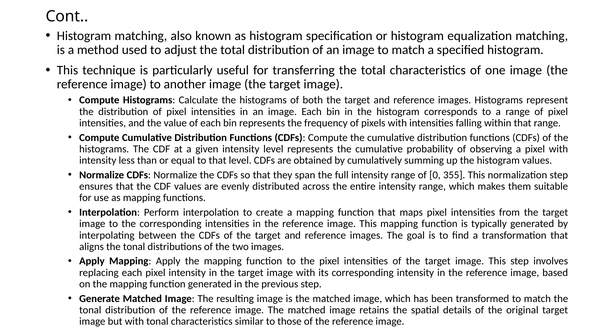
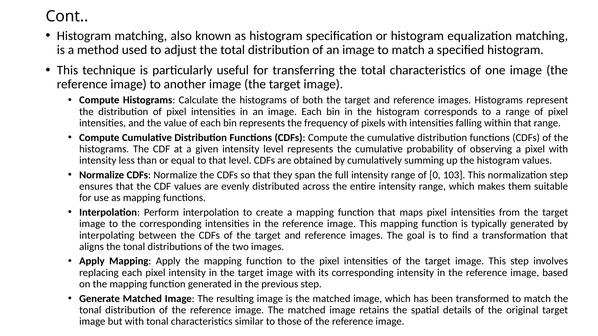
355: 355 -> 103
